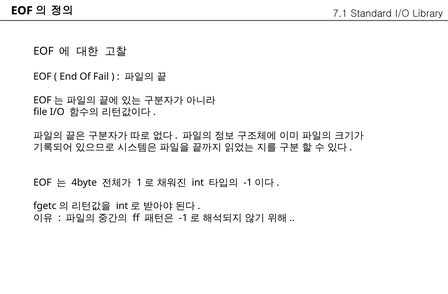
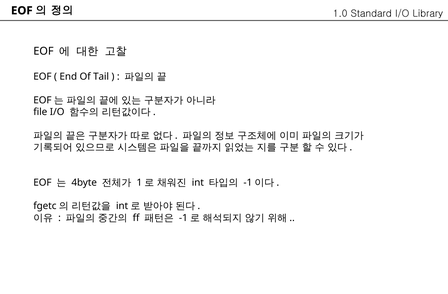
7.1: 7.1 -> 1.0
Fail: Fail -> Tail
